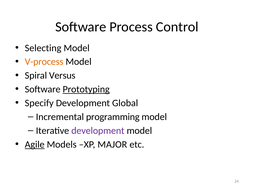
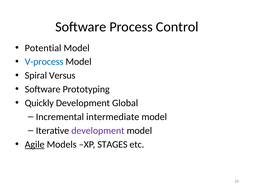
Selecting: Selecting -> Potential
V-process colour: orange -> blue
Prototyping underline: present -> none
Specify: Specify -> Quickly
programming: programming -> intermediate
MAJOR: MAJOR -> STAGES
